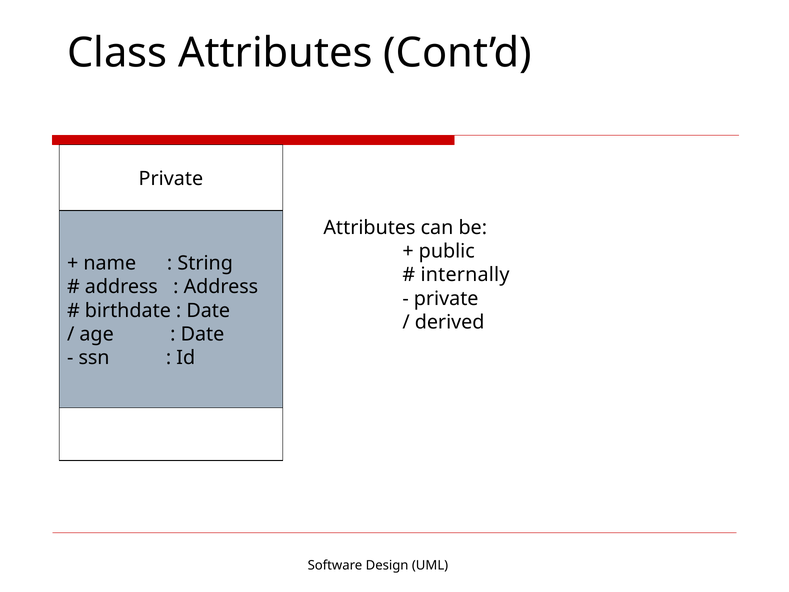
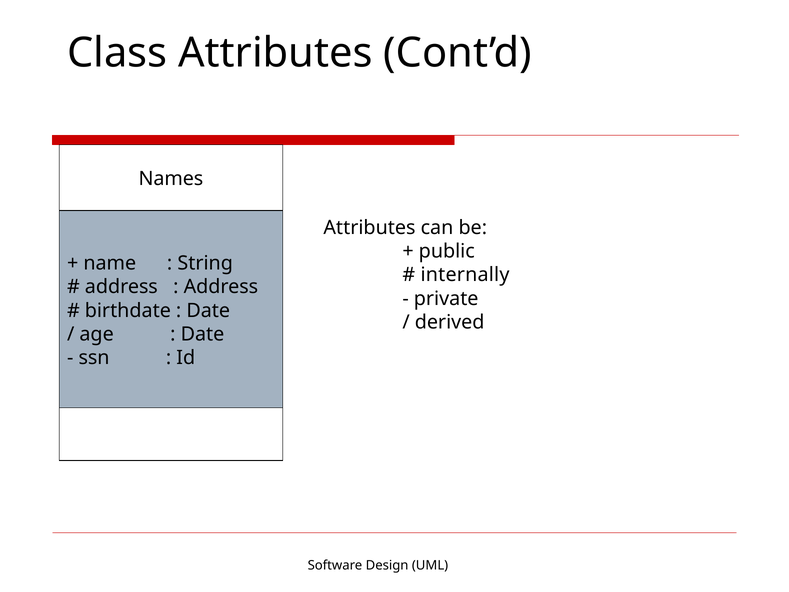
Private at (171, 179): Private -> Names
